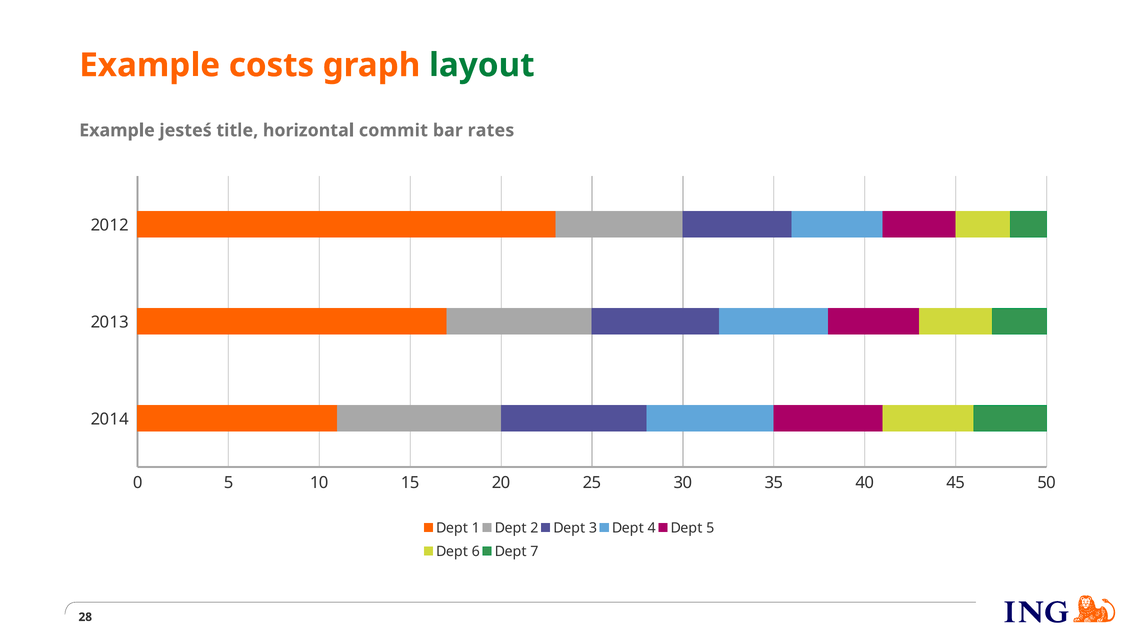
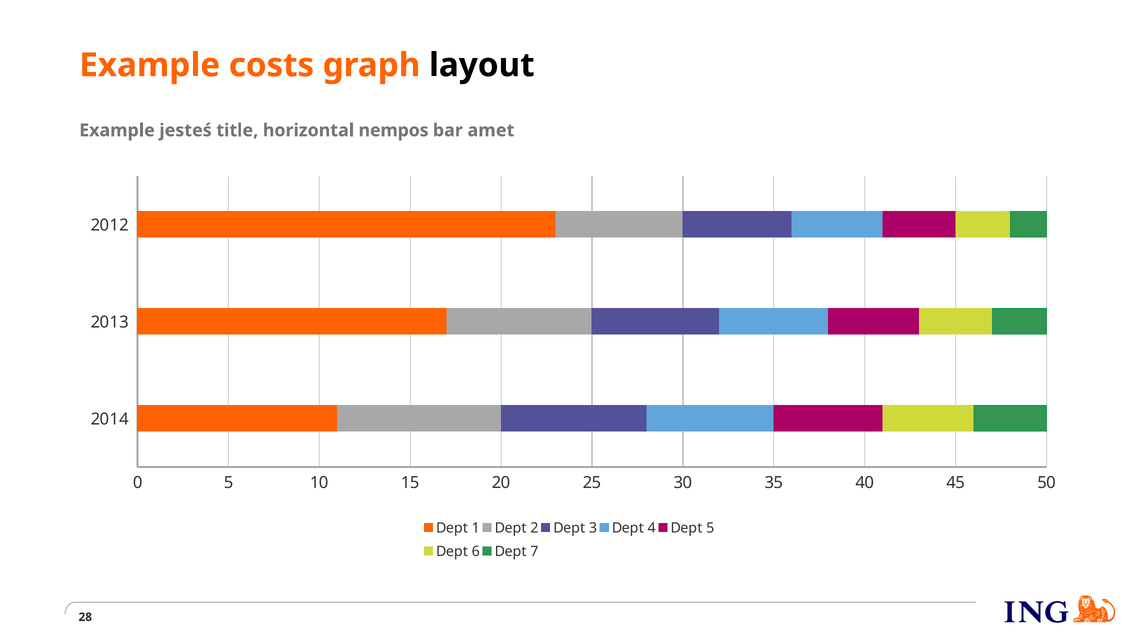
layout colour: green -> black
commit: commit -> nempos
rates: rates -> amet
